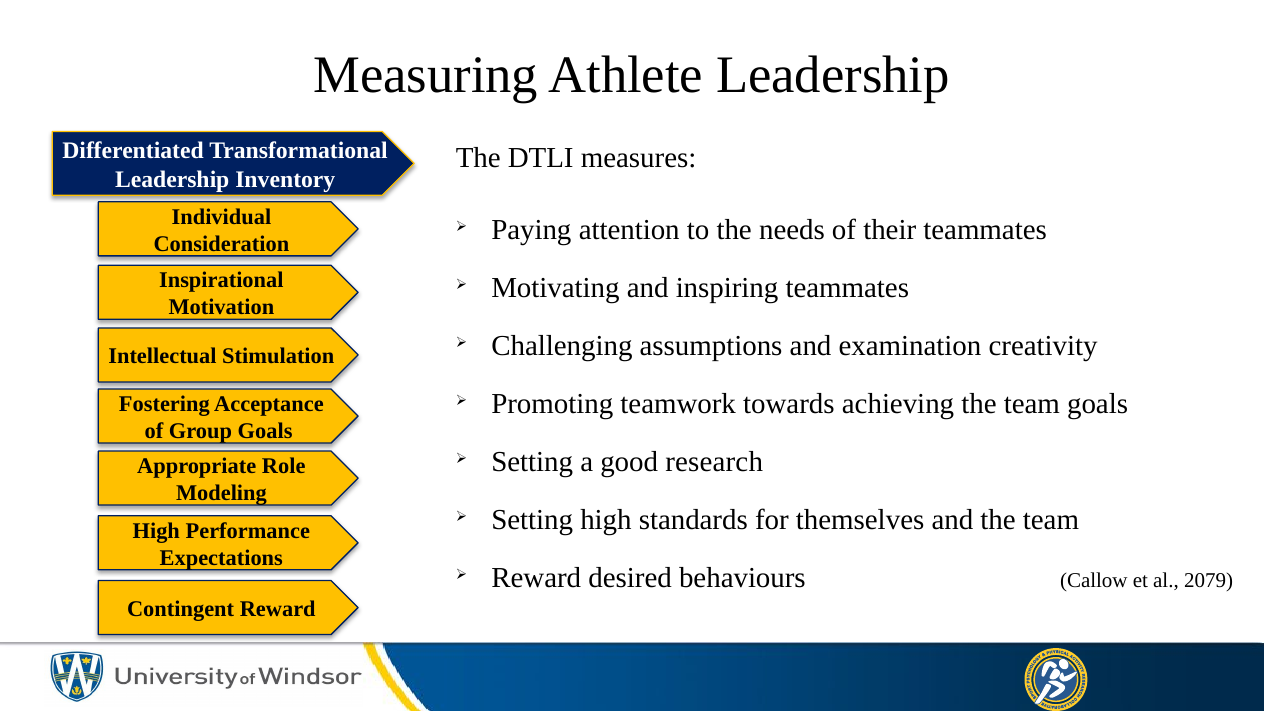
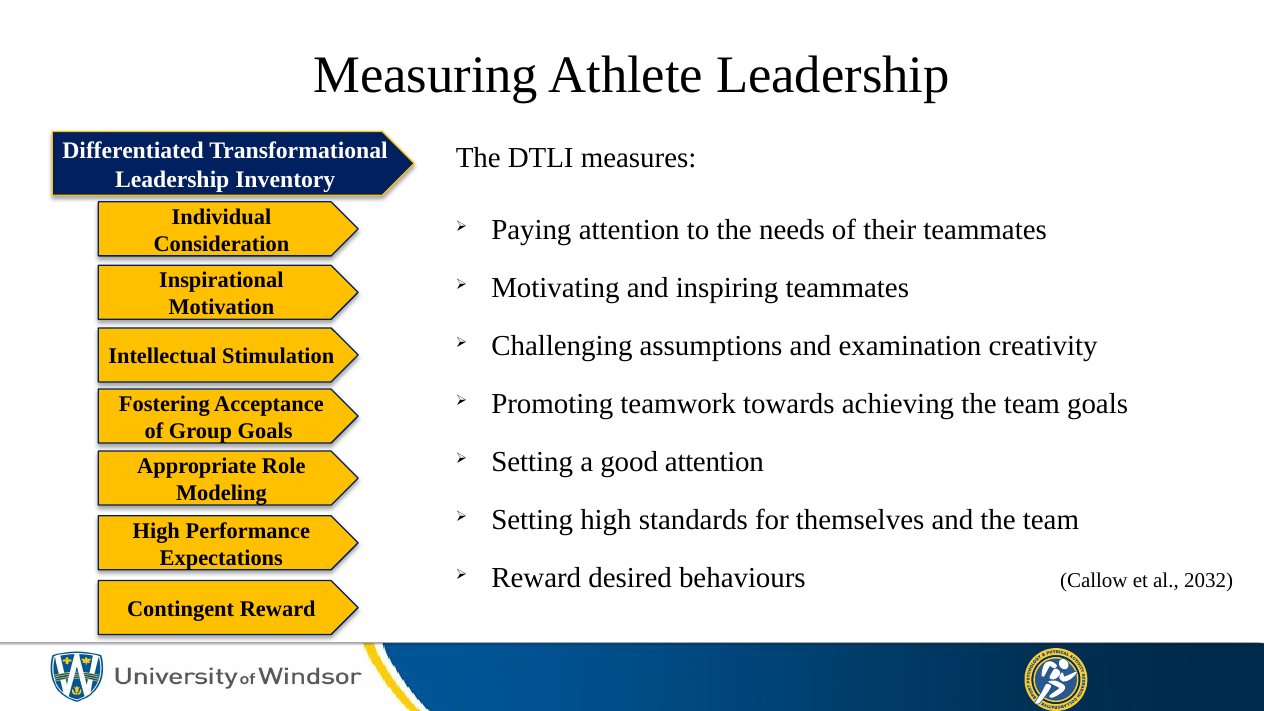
good research: research -> attention
2079: 2079 -> 2032
